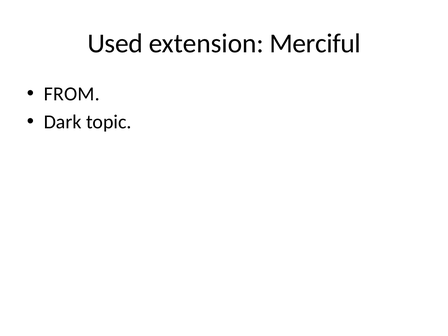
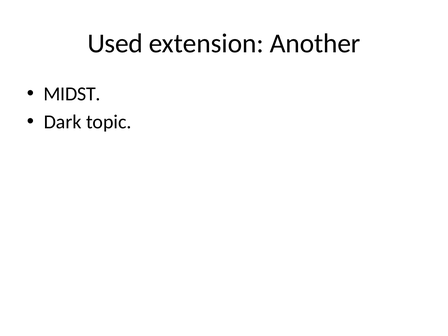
Merciful: Merciful -> Another
FROM: FROM -> MIDST
